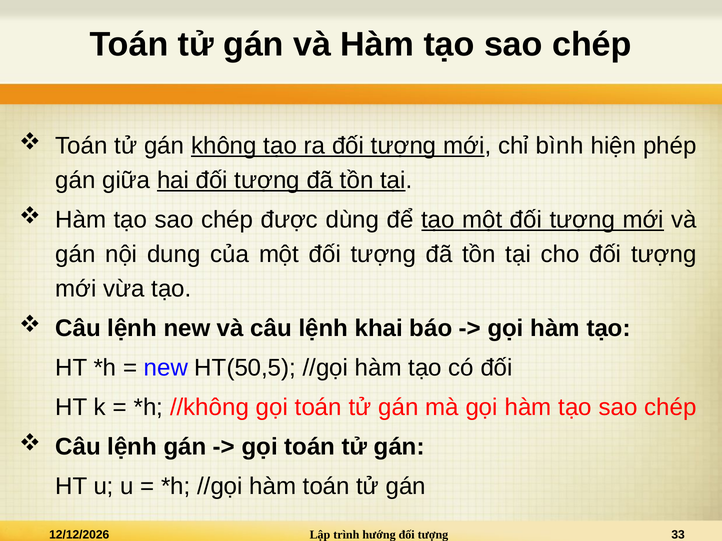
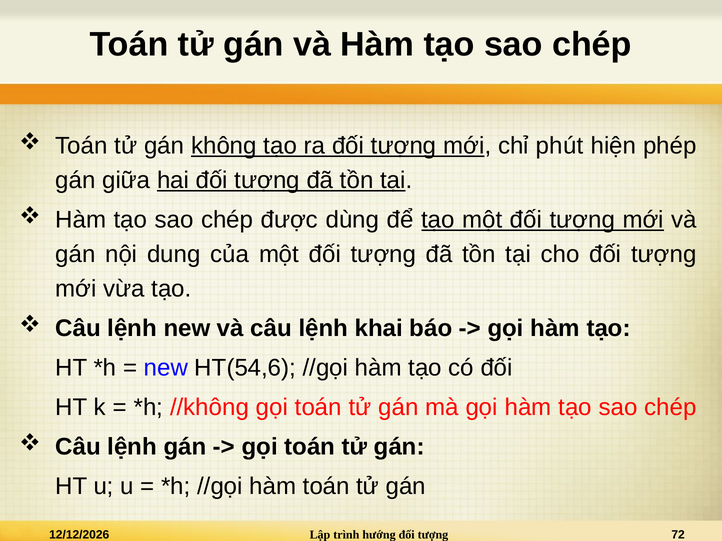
bình: bình -> phút
HT(50,5: HT(50,5 -> HT(54,6
33: 33 -> 72
